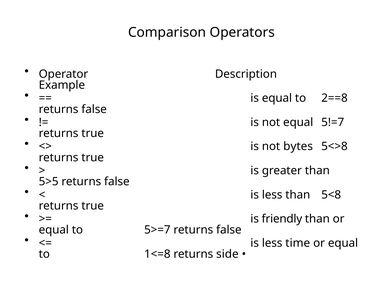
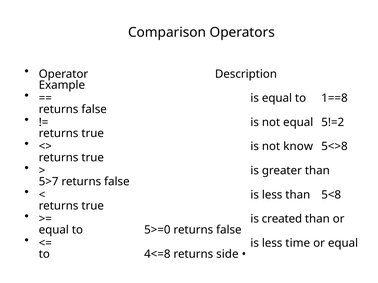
2==8: 2==8 -> 1==8
5!=7: 5!=7 -> 5!=2
bytes: bytes -> know
5>5: 5>5 -> 5>7
friendly: friendly -> created
5>=7: 5>=7 -> 5>=0
1<=8: 1<=8 -> 4<=8
